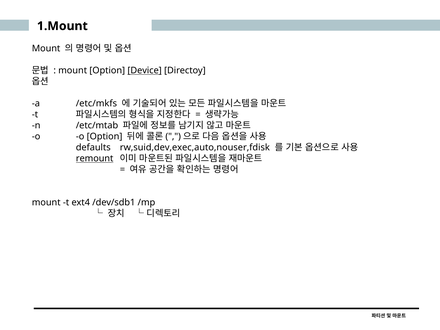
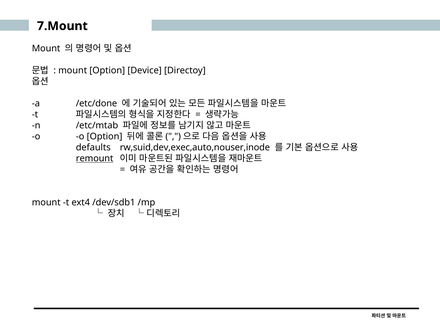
1.Mount: 1.Mount -> 7.Mount
Device underline: present -> none
/etc/mkfs: /etc/mkfs -> /etc/done
rw,suid,dev,exec,auto,nouser,fdisk: rw,suid,dev,exec,auto,nouser,fdisk -> rw,suid,dev,exec,auto,nouser,inode
